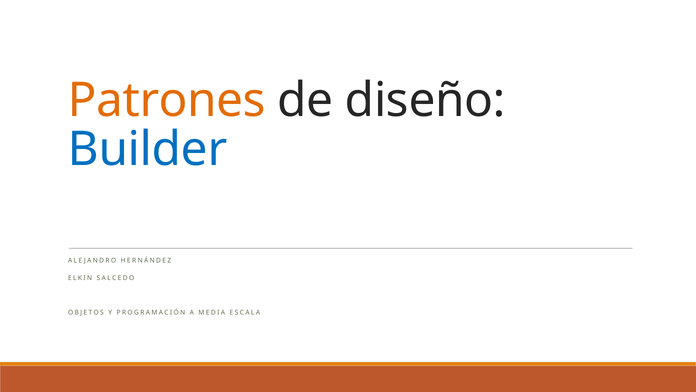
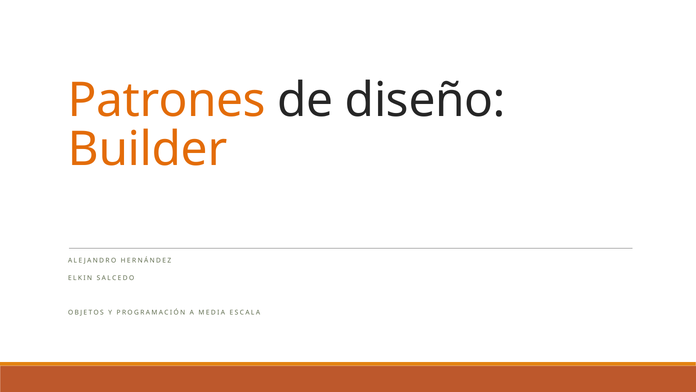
Builder colour: blue -> orange
